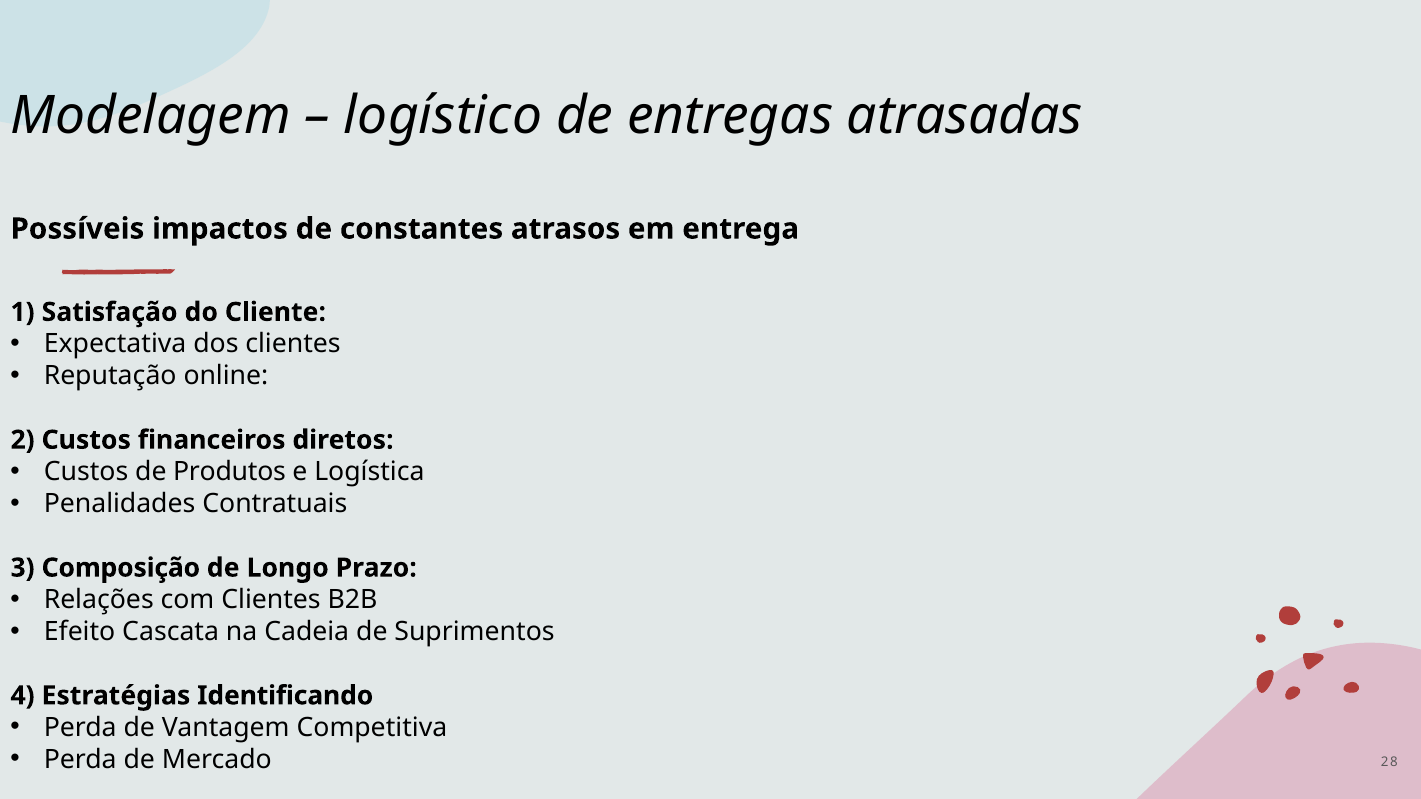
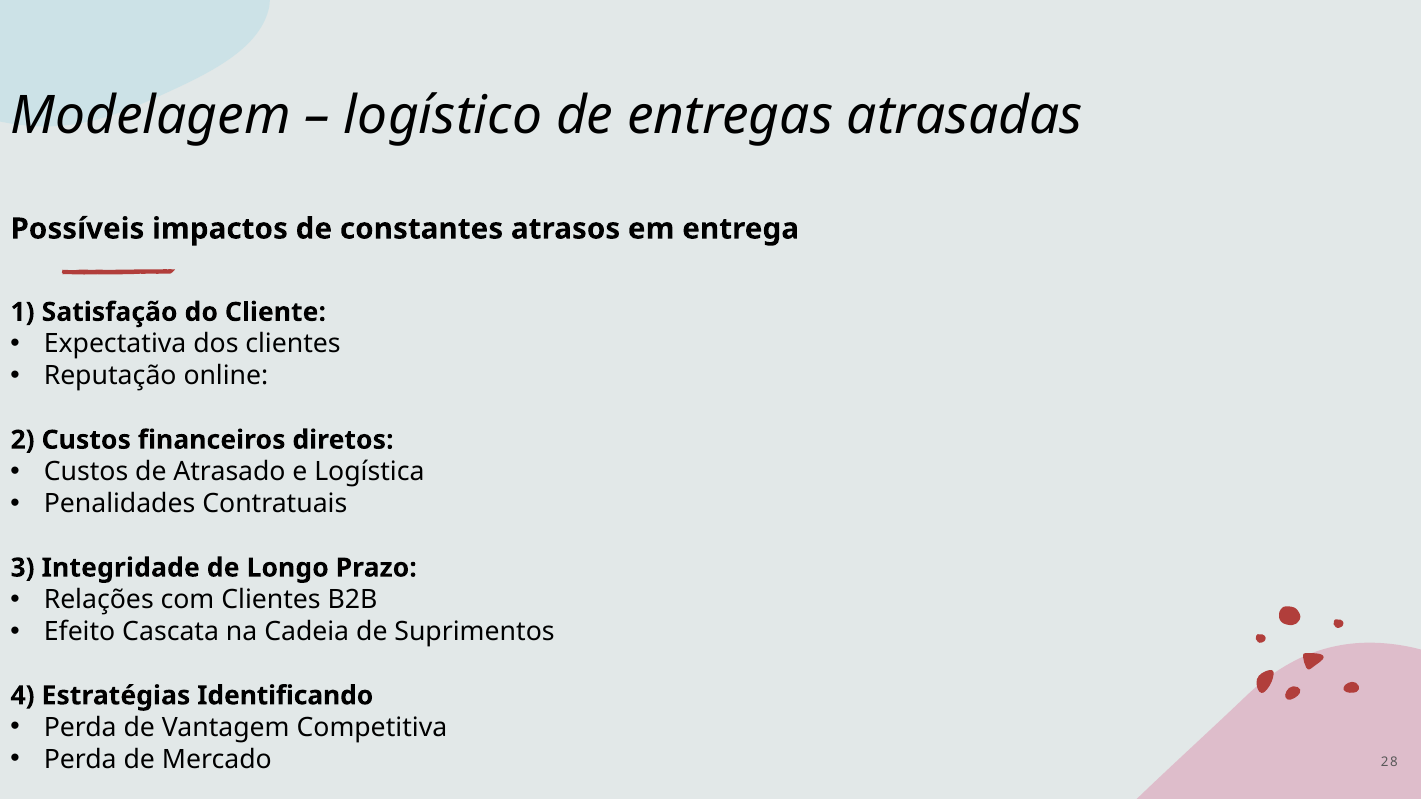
Produtos: Produtos -> Atrasado
Composição: Composição -> Integridade
